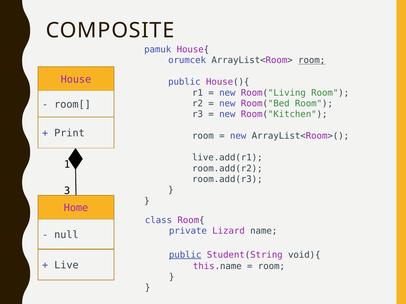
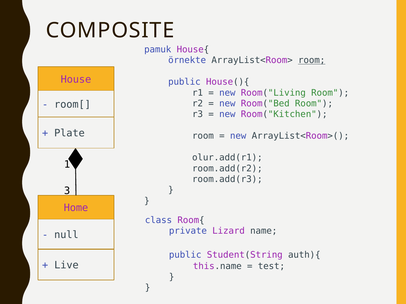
orumcek: orumcek -> örnekte
Print: Print -> Plate
live.add(r1: live.add(r1 -> olur.add(r1
public at (185, 255) underline: present -> none
void){: void){ -> auth){
room at (271, 266): room -> test
